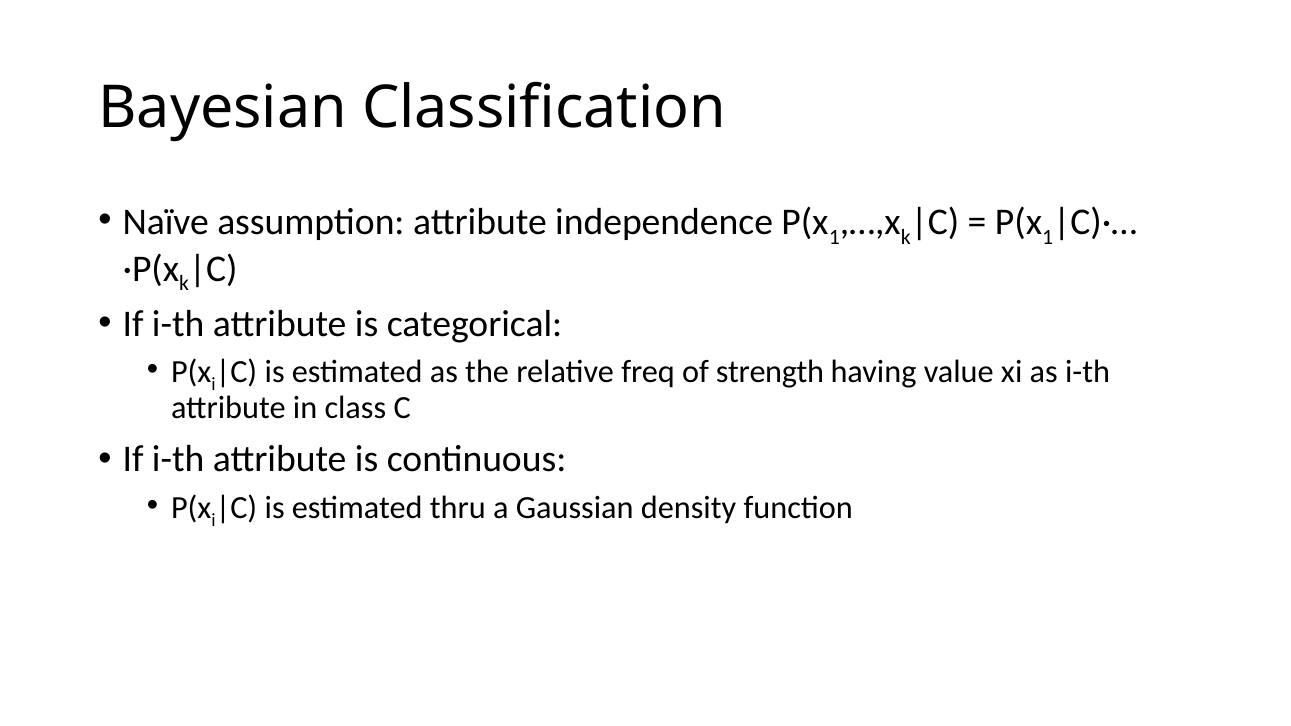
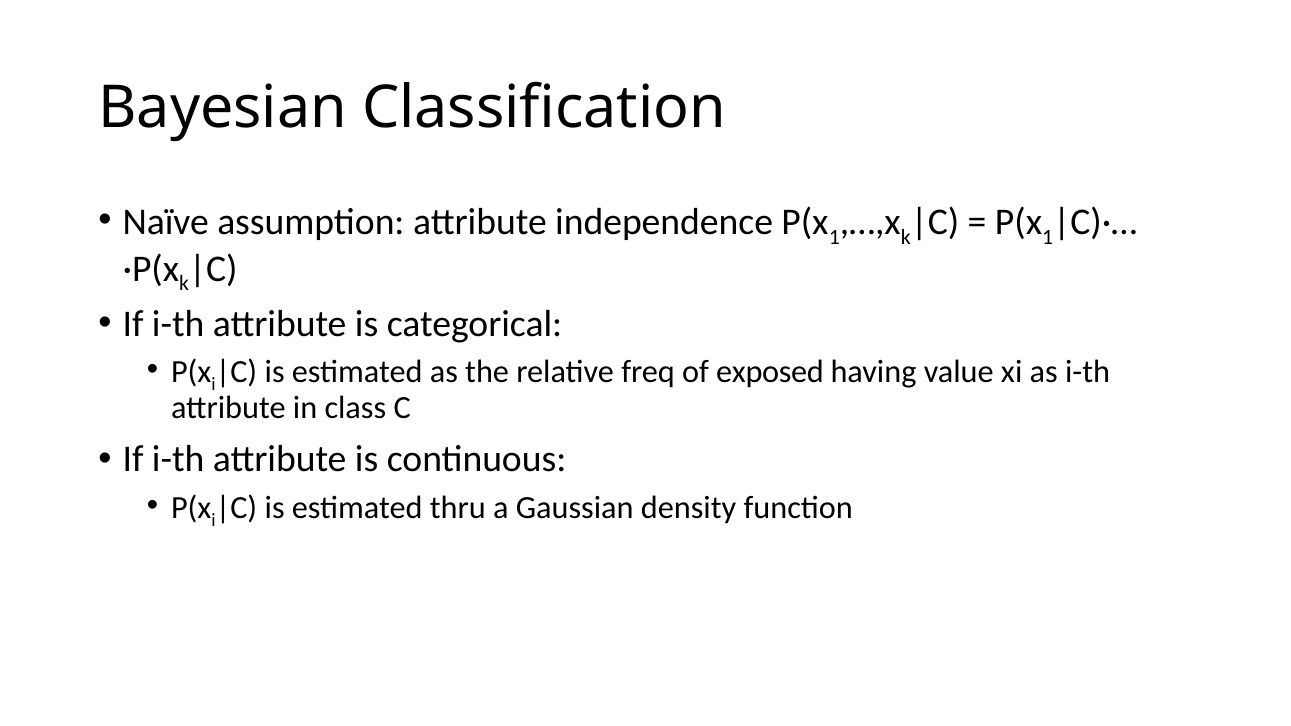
strength: strength -> exposed
